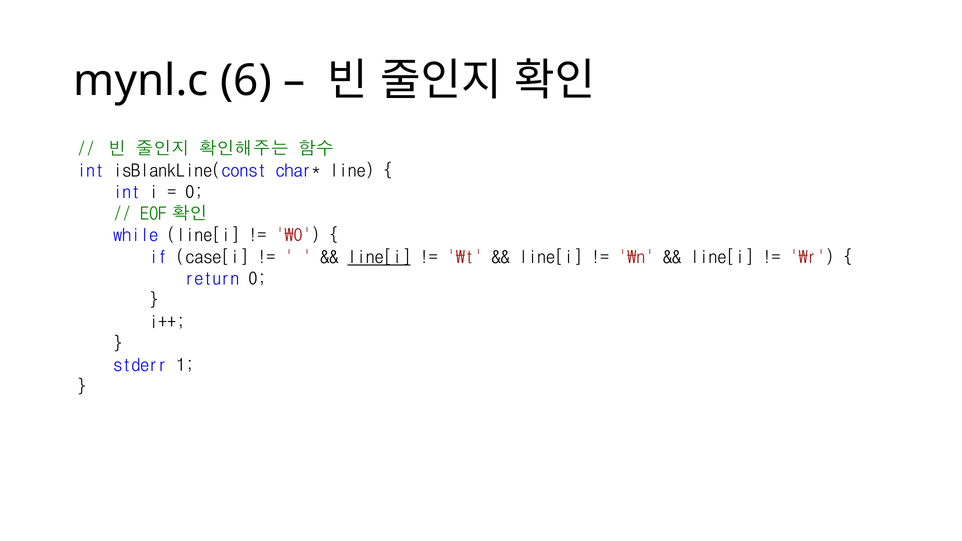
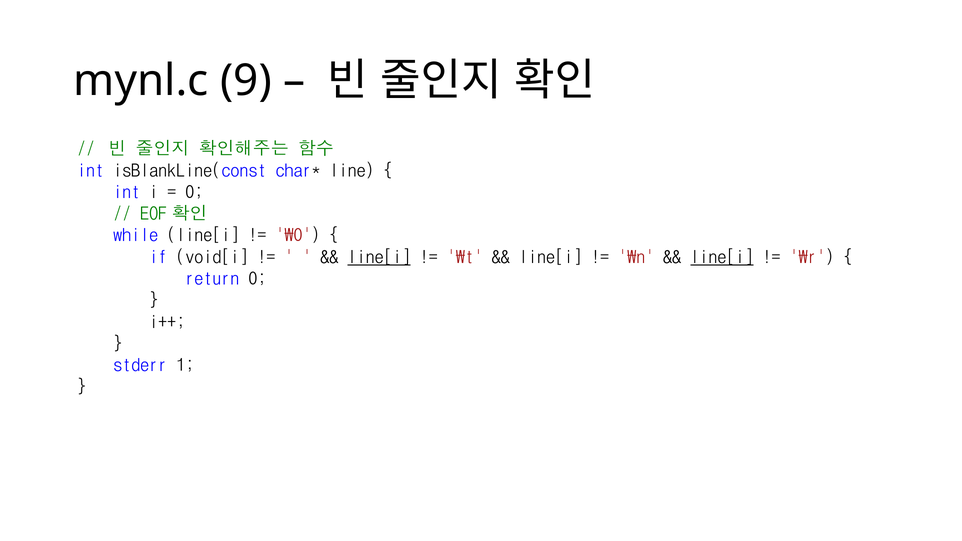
6: 6 -> 9
case[i: case[i -> void[i
line[i at (722, 257) underline: none -> present
